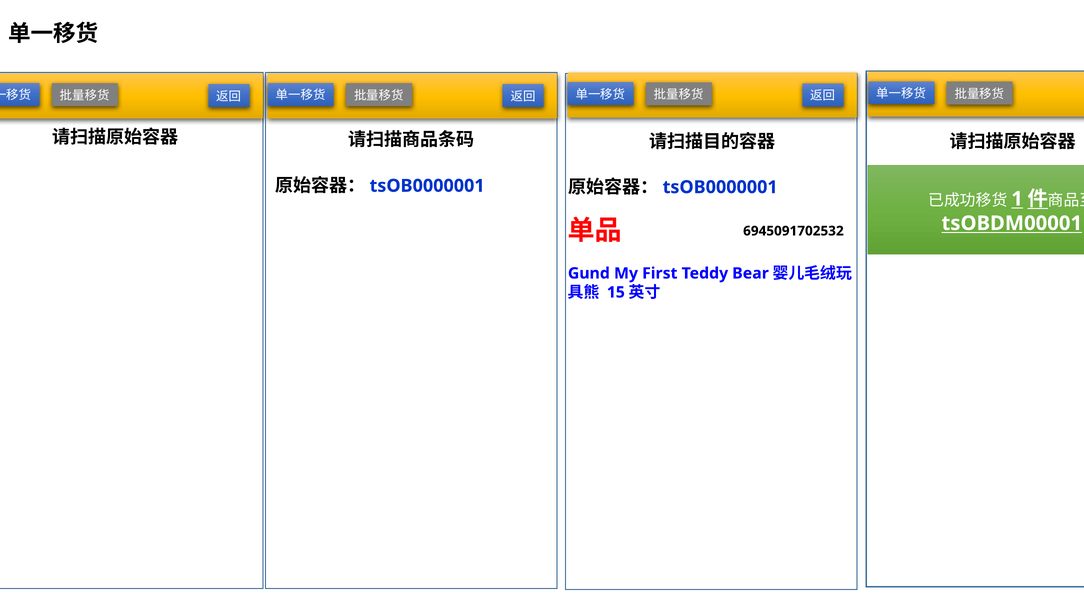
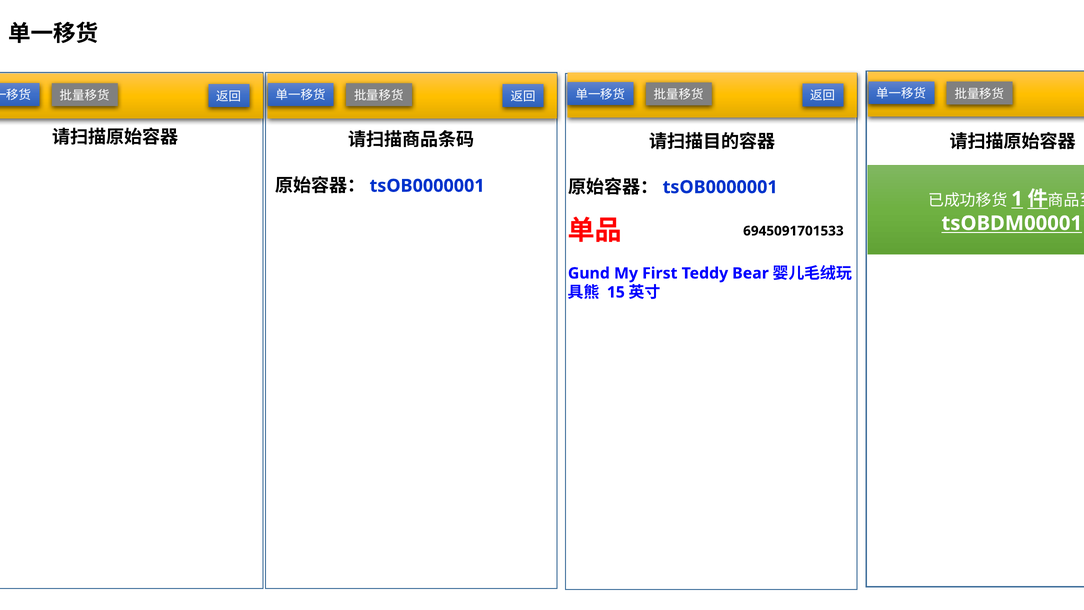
6945091702532: 6945091702532 -> 6945091701533
